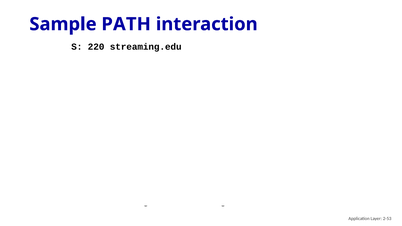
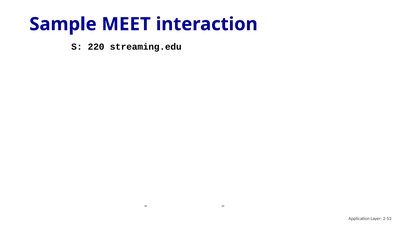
Sample PATH: PATH -> MEET
